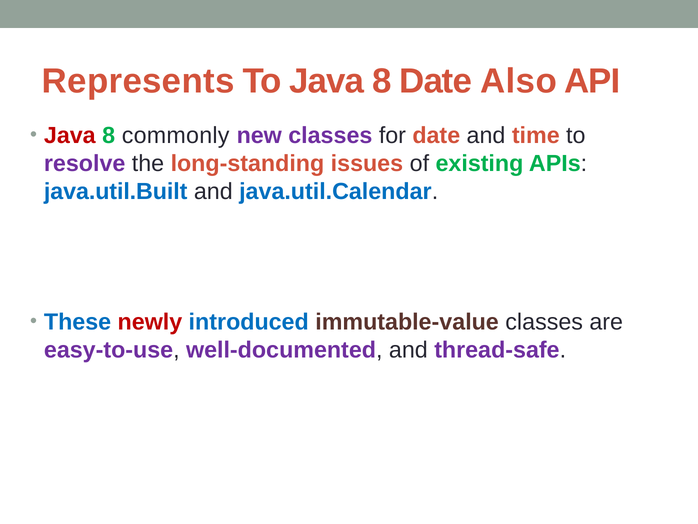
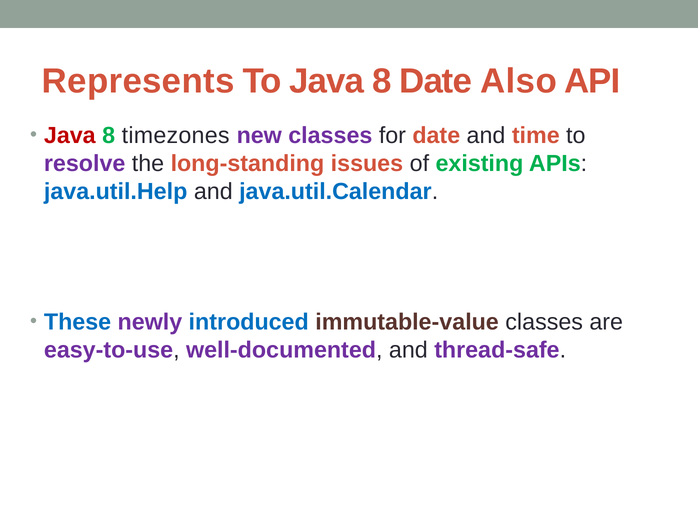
commonly: commonly -> timezones
java.util.Built: java.util.Built -> java.util.Help
newly colour: red -> purple
